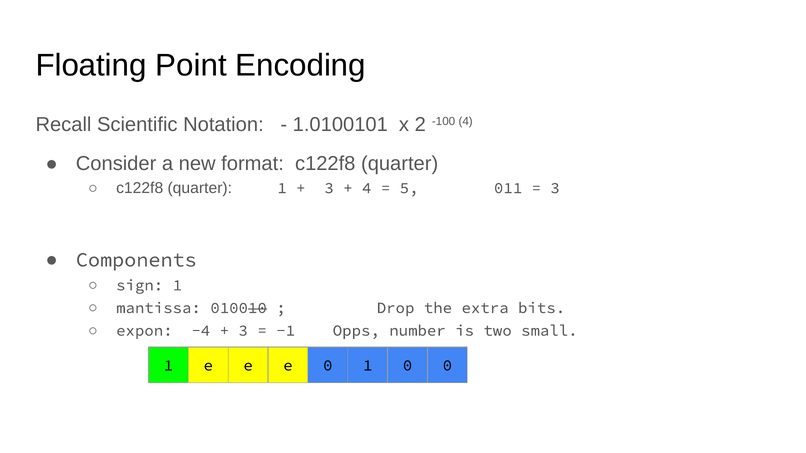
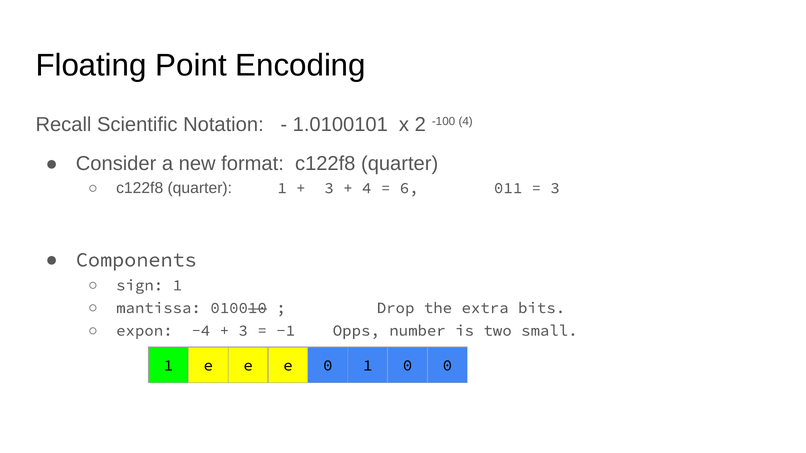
5: 5 -> 6
